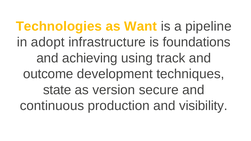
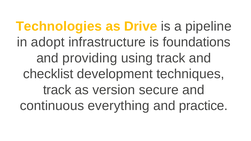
Want: Want -> Drive
achieving: achieving -> providing
outcome: outcome -> checklist
state at (57, 90): state -> track
production: production -> everything
visibility: visibility -> practice
